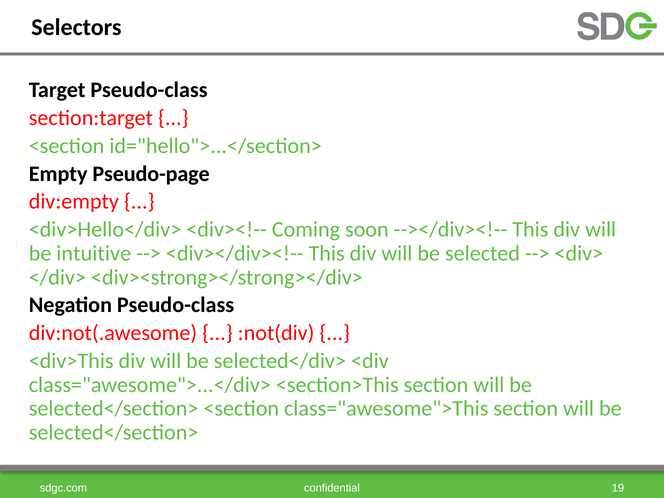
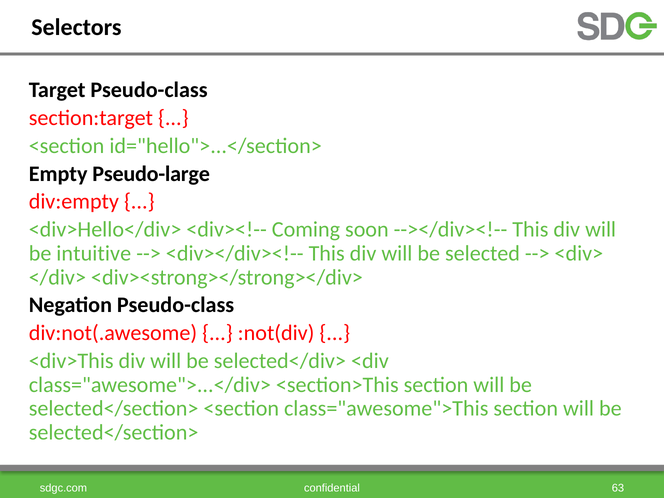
Pseudo-page: Pseudo-page -> Pseudo-large
19: 19 -> 63
